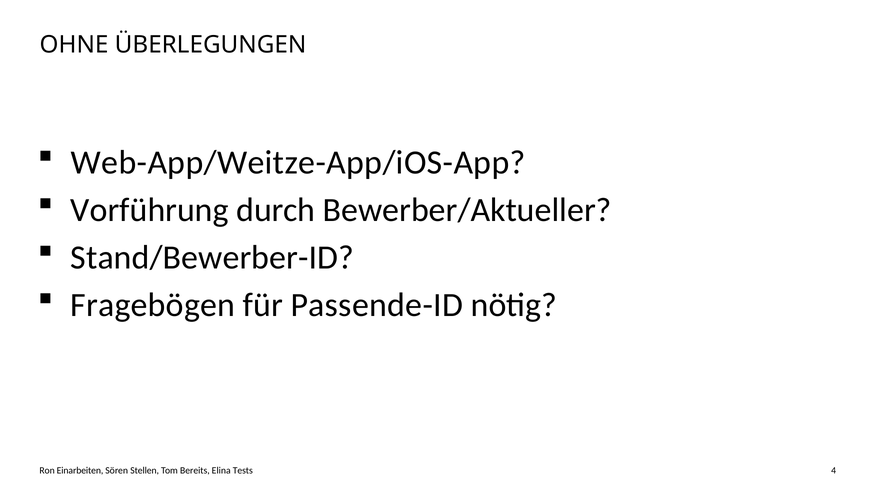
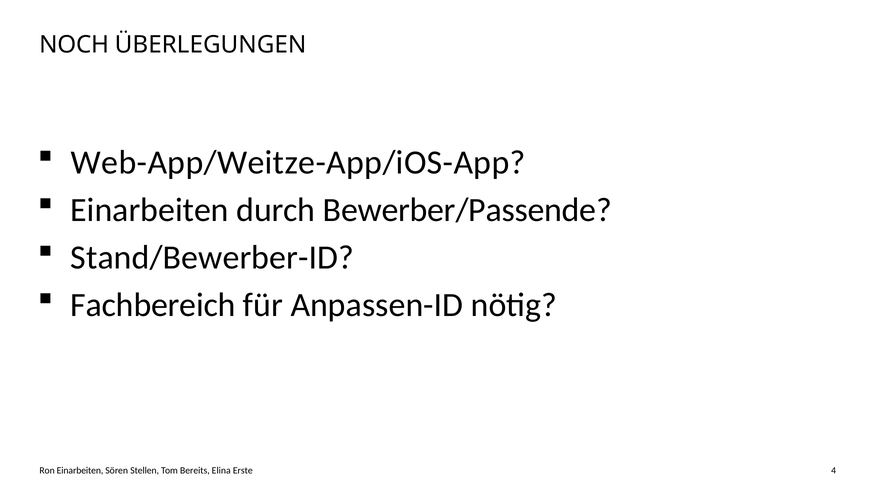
OHNE: OHNE -> NOCH
Vorführung at (150, 210): Vorführung -> Einarbeiten
Bewerber/Aktueller: Bewerber/Aktueller -> Bewerber/Passende
Fragebögen: Fragebögen -> Fachbereich
Passende-ID: Passende-ID -> Anpassen-ID
Tests: Tests -> Erste
